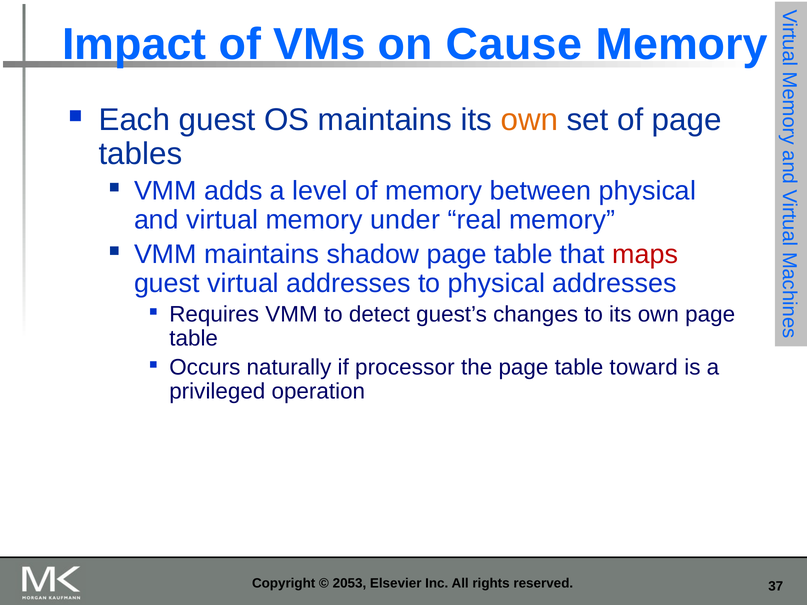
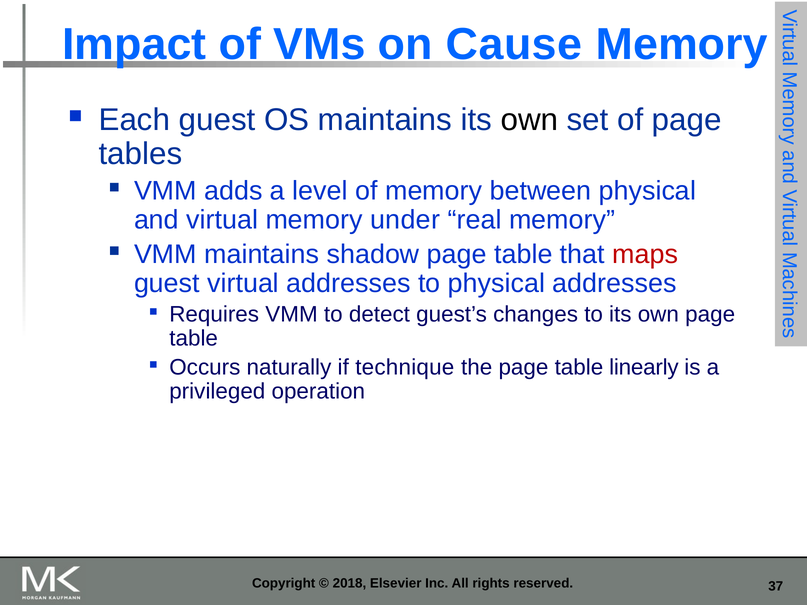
own at (529, 120) colour: orange -> black
processor: processor -> technique
toward: toward -> linearly
2053: 2053 -> 2018
